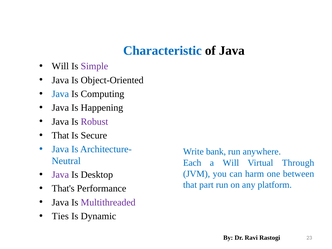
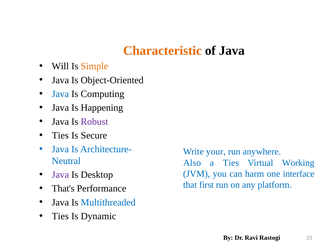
Characteristic colour: blue -> orange
Simple colour: purple -> orange
That at (60, 135): That -> Ties
bank: bank -> your
Each: Each -> Also
a Will: Will -> Ties
Through: Through -> Working
between: between -> interface
part: part -> first
Multithreaded colour: purple -> blue
